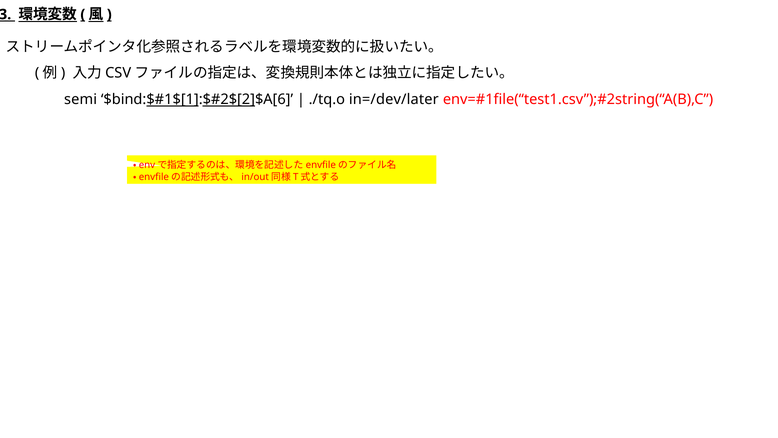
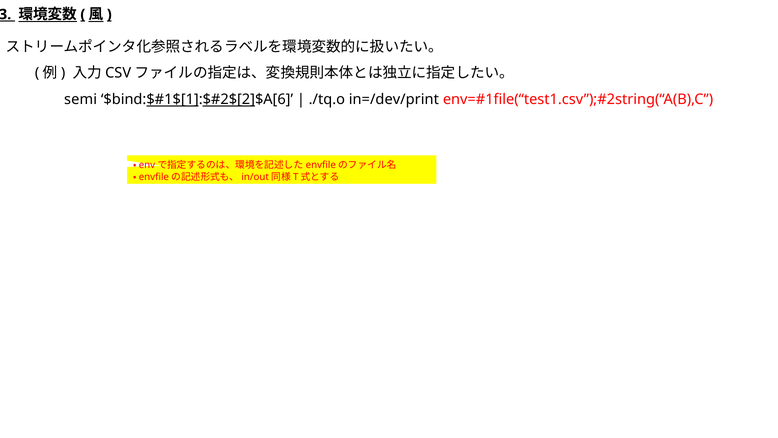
in=/dev/later: in=/dev/later -> in=/dev/print
